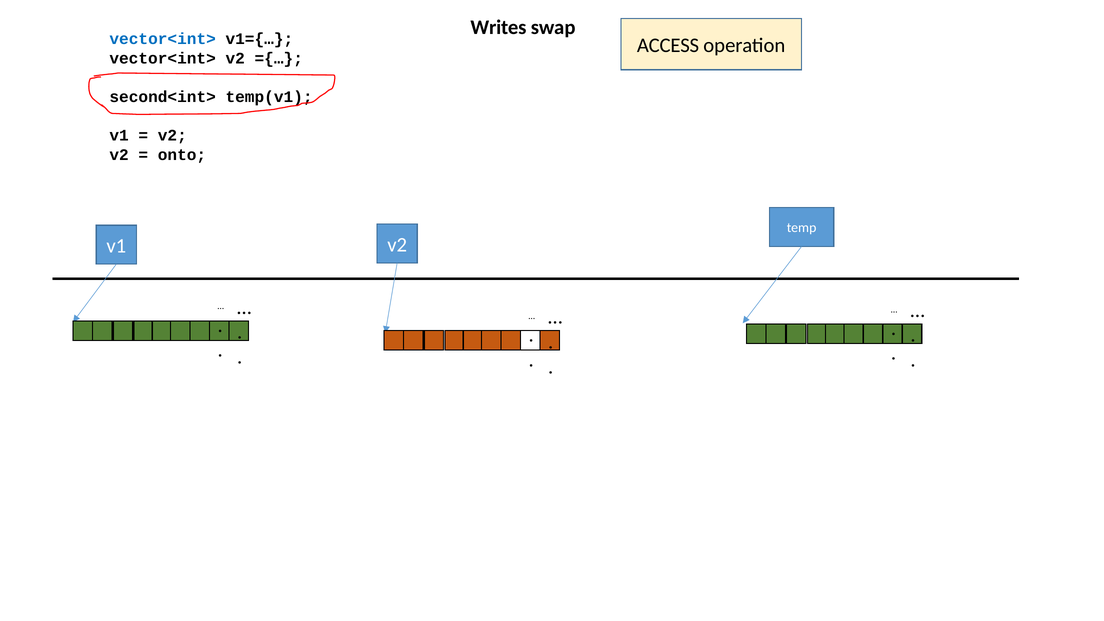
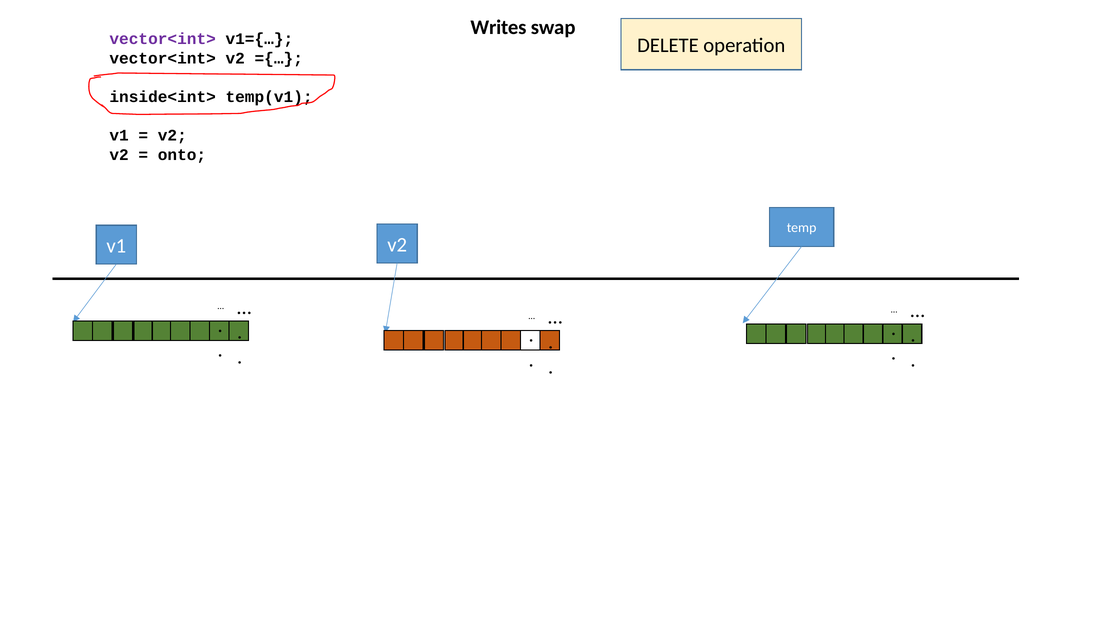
vector<int> at (163, 39) colour: blue -> purple
ACCESS: ACCESS -> DELETE
second<int>: second<int> -> inside<int>
